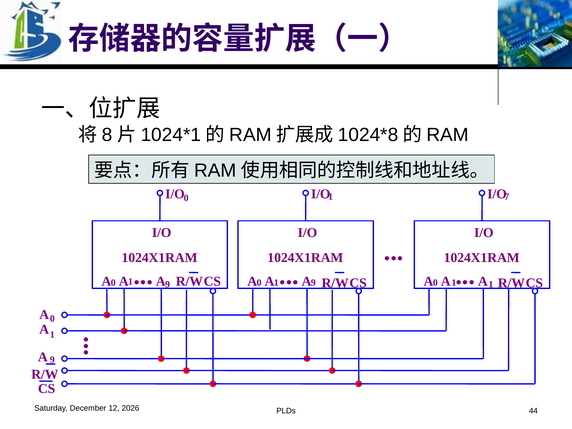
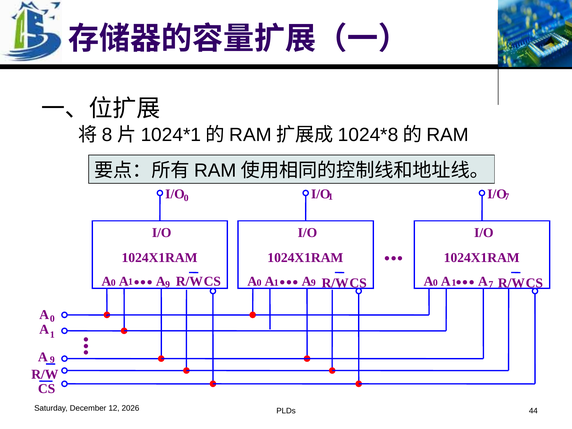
1 at (491, 284): 1 -> 7
